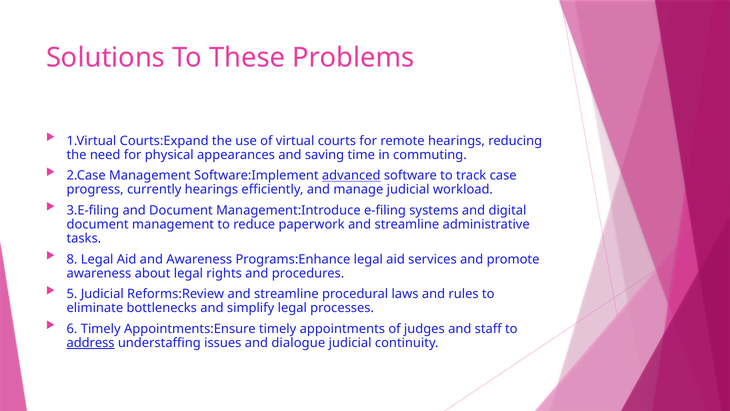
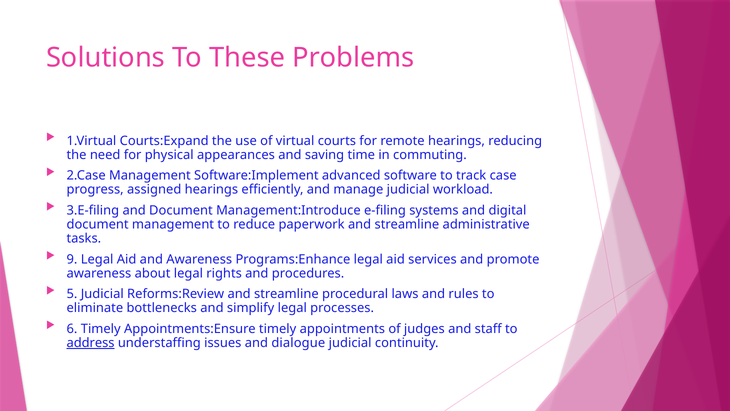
advanced underline: present -> none
currently: currently -> assigned
8: 8 -> 9
